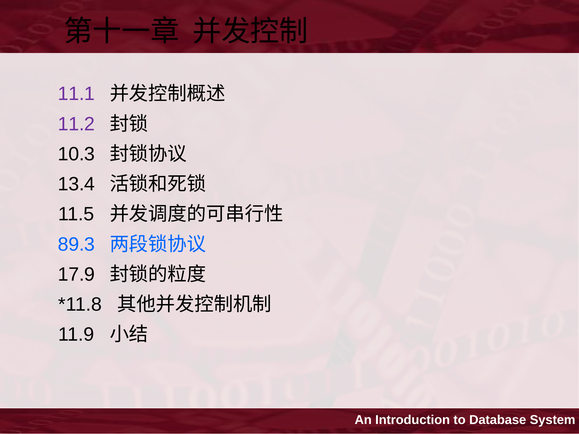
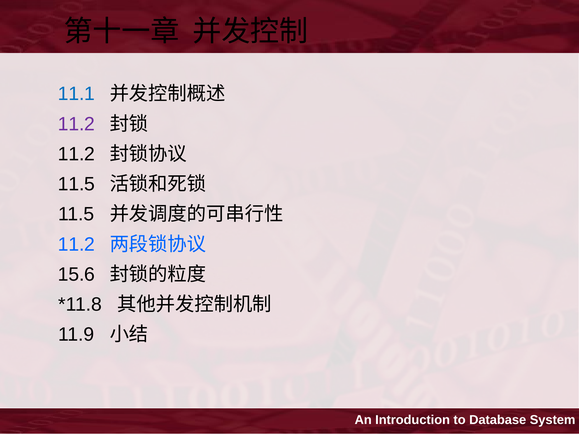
11.1 colour: purple -> blue
10.3 at (76, 154): 10.3 -> 11.2
13.4 at (76, 184): 13.4 -> 11.5
89.3 at (76, 244): 89.3 -> 11.2
17.9: 17.9 -> 15.6
